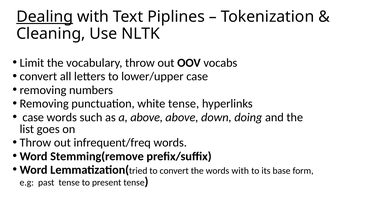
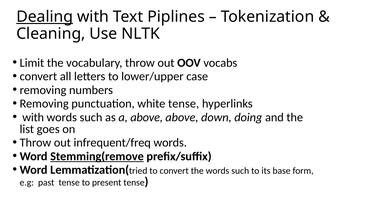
case at (33, 118): case -> with
Stemming(remove underline: none -> present
the words with: with -> such
